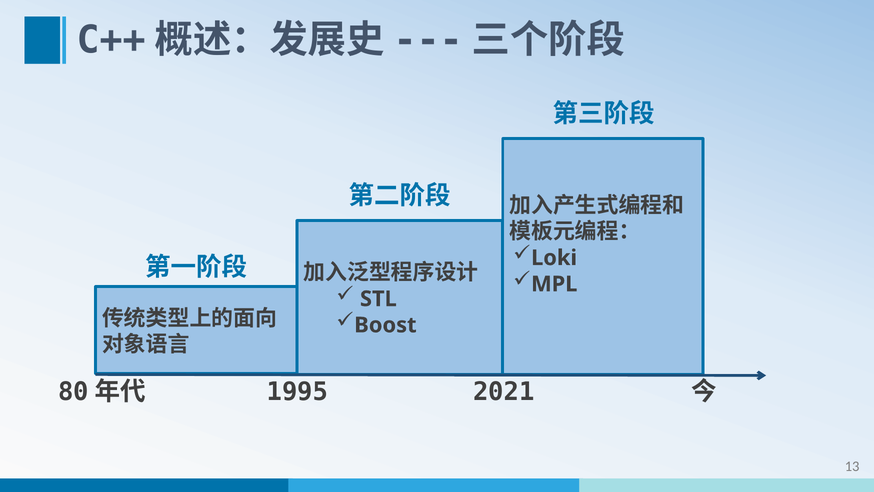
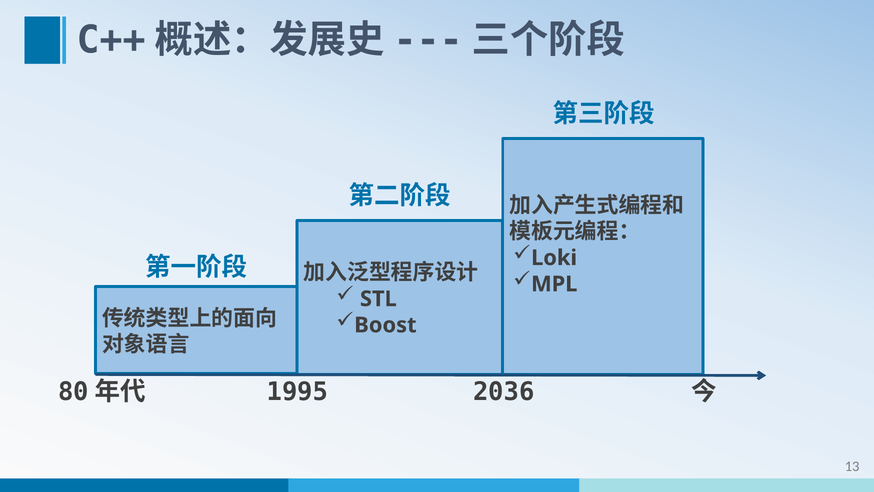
2021: 2021 -> 2036
